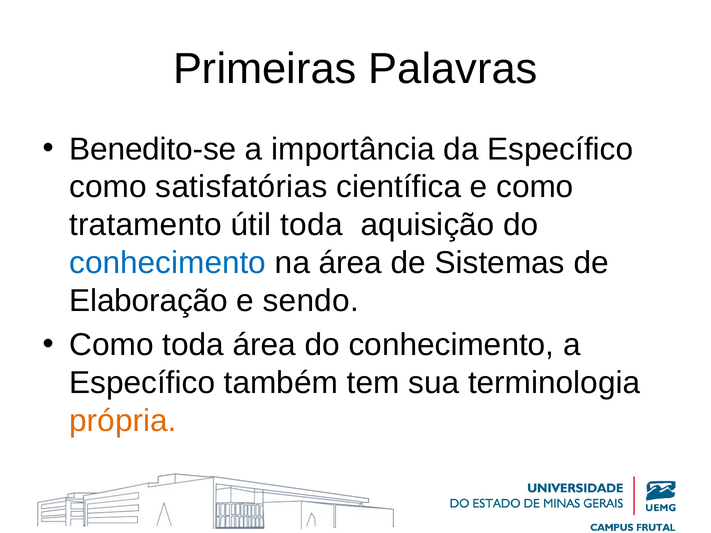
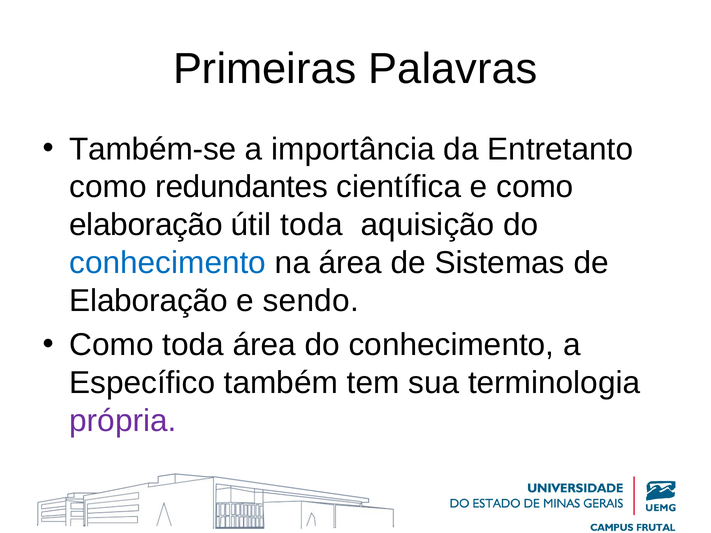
Benedito-se: Benedito-se -> Também-se
da Específico: Específico -> Entretanto
satisfatórias: satisfatórias -> redundantes
tratamento at (146, 225): tratamento -> elaboração
própria colour: orange -> purple
